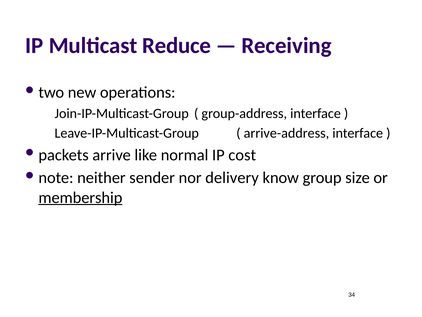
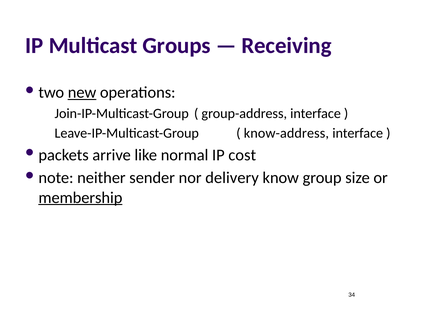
Reduce: Reduce -> Groups
new underline: none -> present
arrive-address: arrive-address -> know-address
